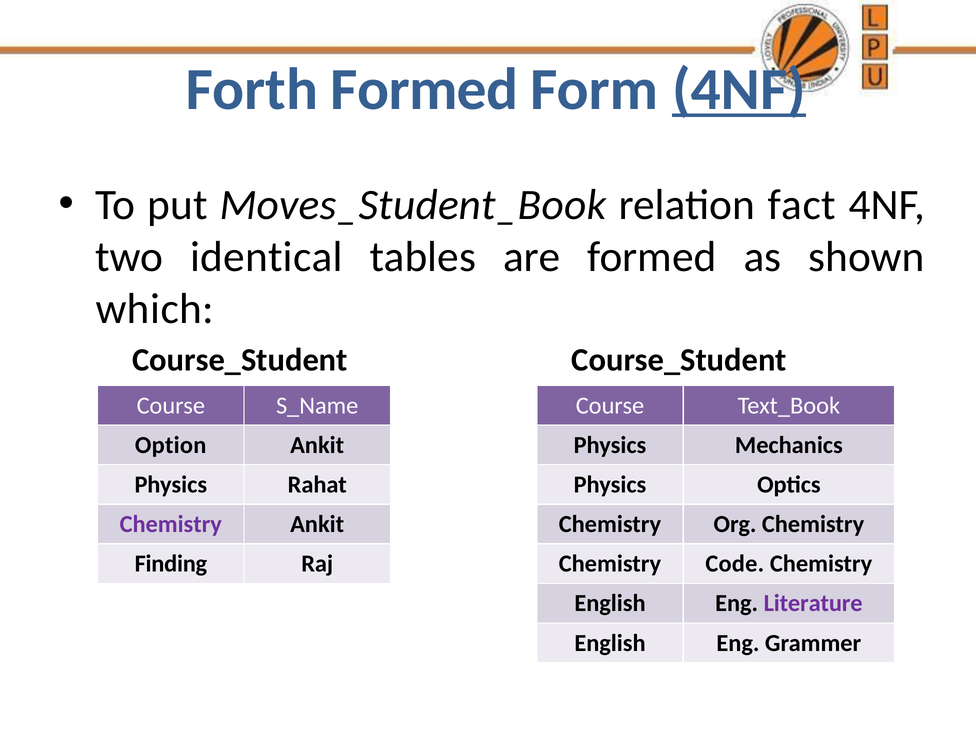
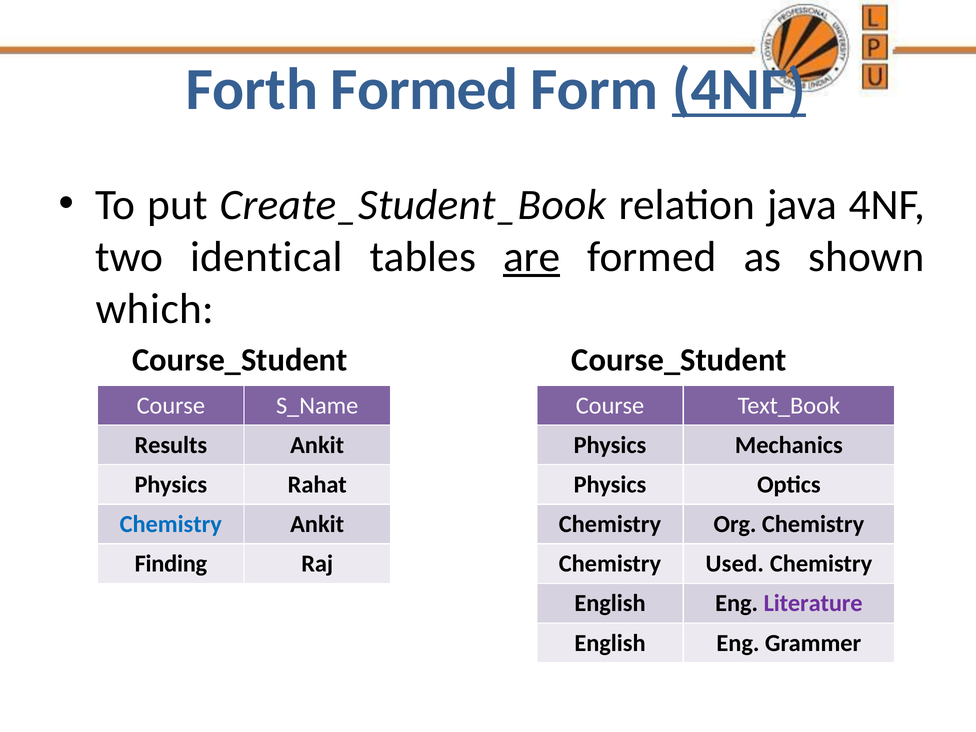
Moves_Student_Book: Moves_Student_Book -> Create_Student_Book
fact: fact -> java
are underline: none -> present
Option: Option -> Results
Chemistry at (171, 524) colour: purple -> blue
Code: Code -> Used
